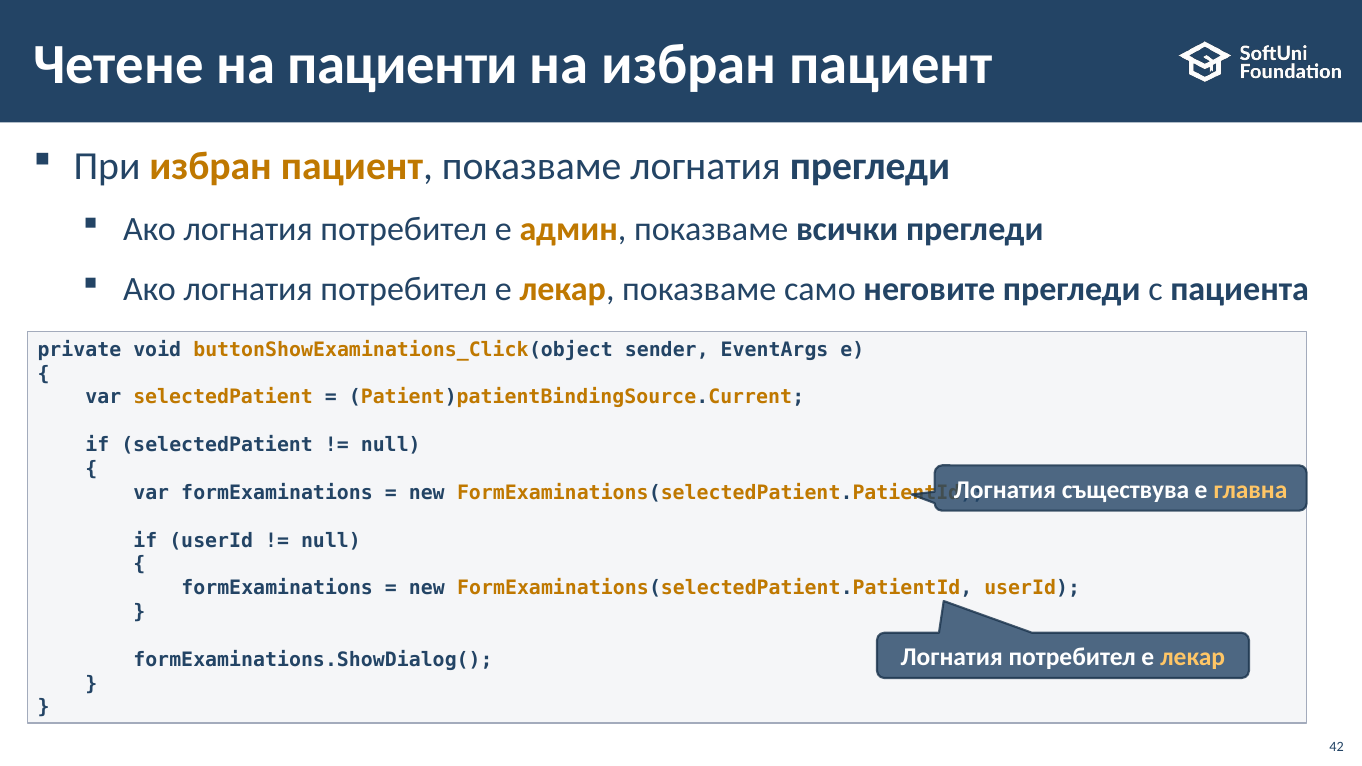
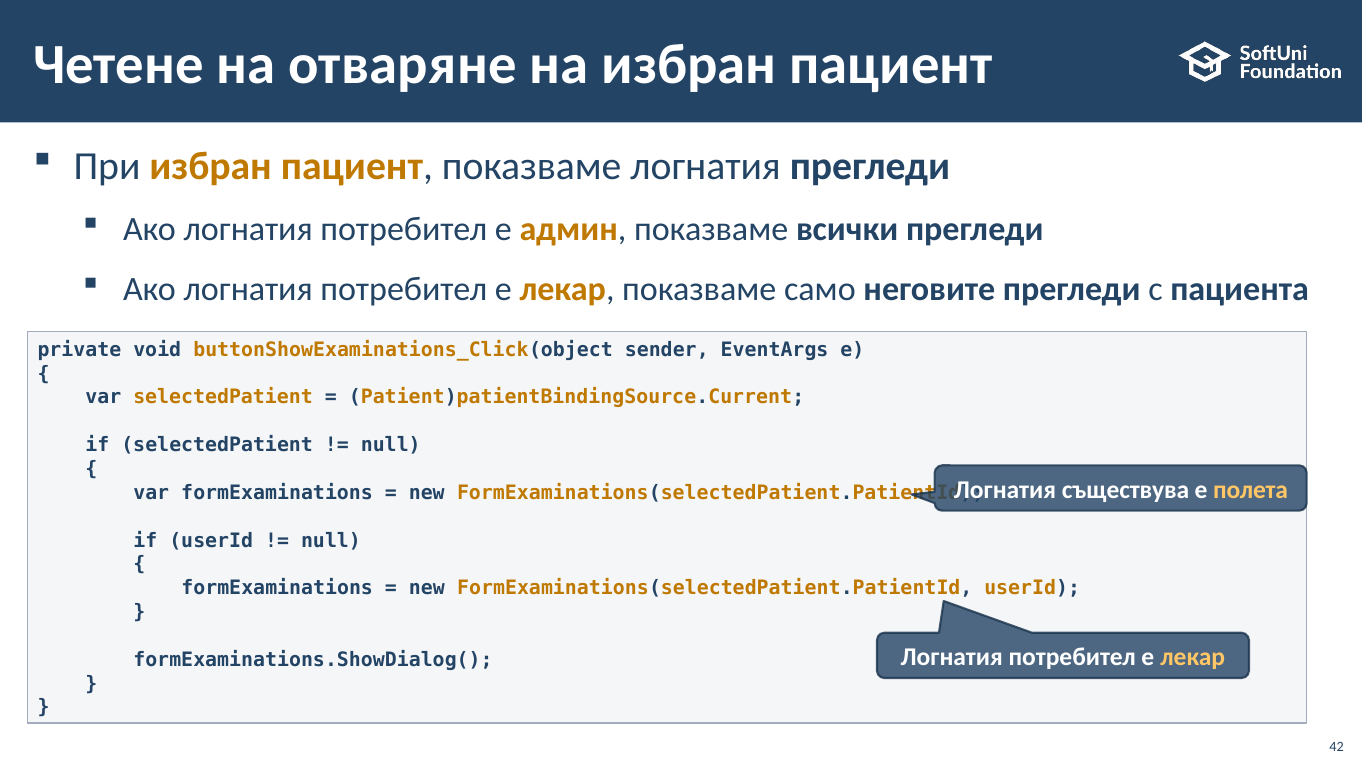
пациенти: пациенти -> отваряне
главна: главна -> полета
